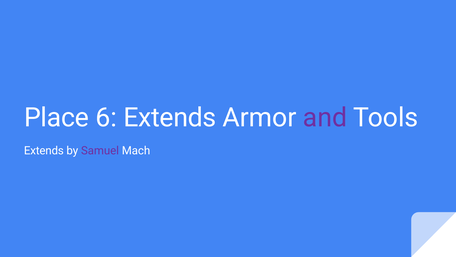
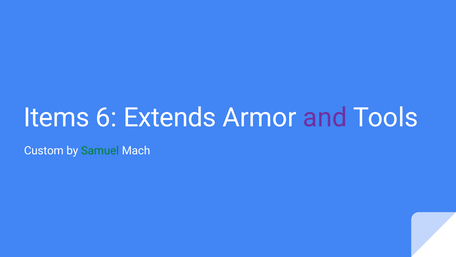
Place: Place -> Items
Extends at (44, 150): Extends -> Custom
Samuel colour: purple -> green
